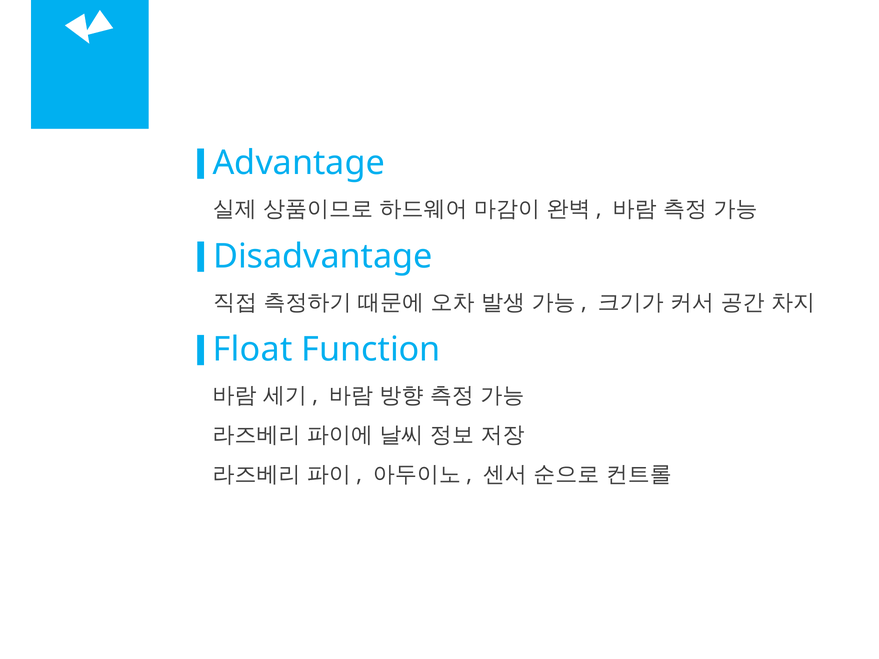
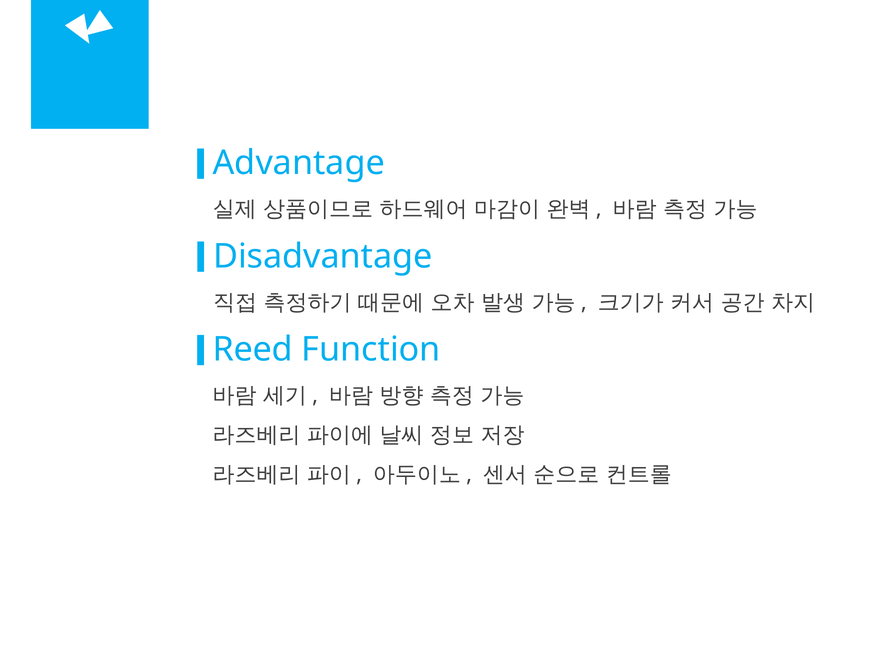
Float: Float -> Reed
